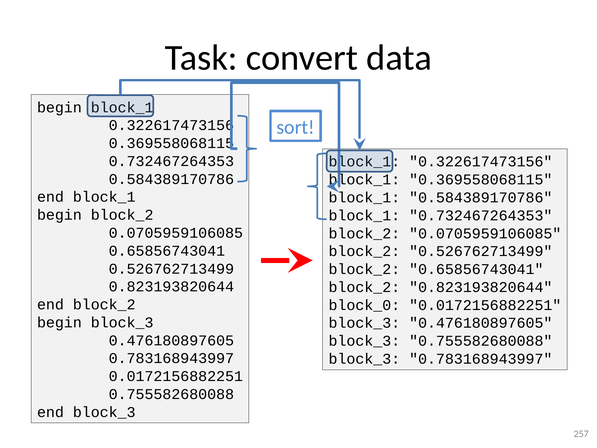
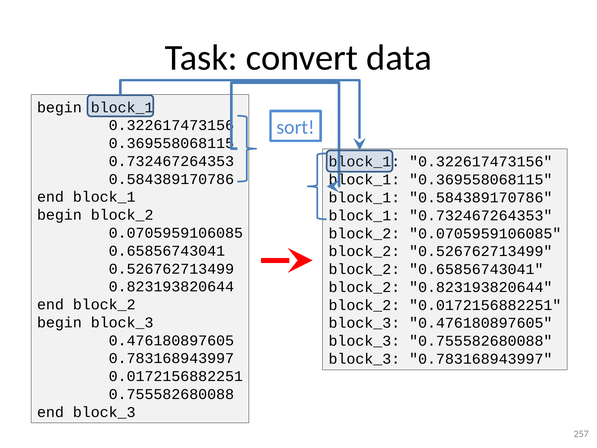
block_0 at (364, 305): block_0 -> block_2
